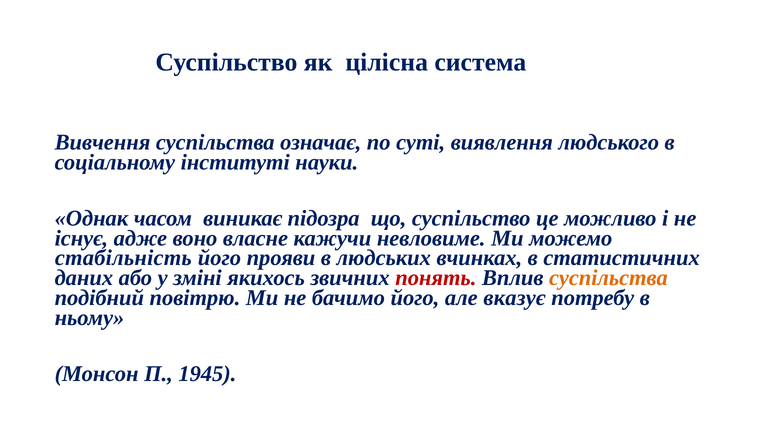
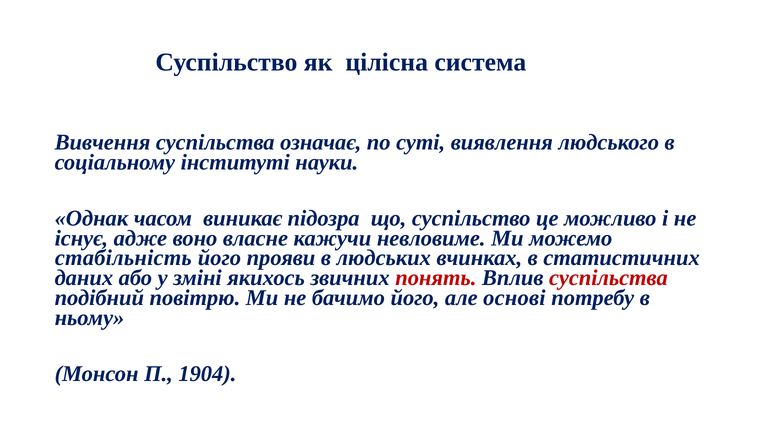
суспільства at (608, 278) colour: orange -> red
вказує: вказує -> основі
1945: 1945 -> 1904
